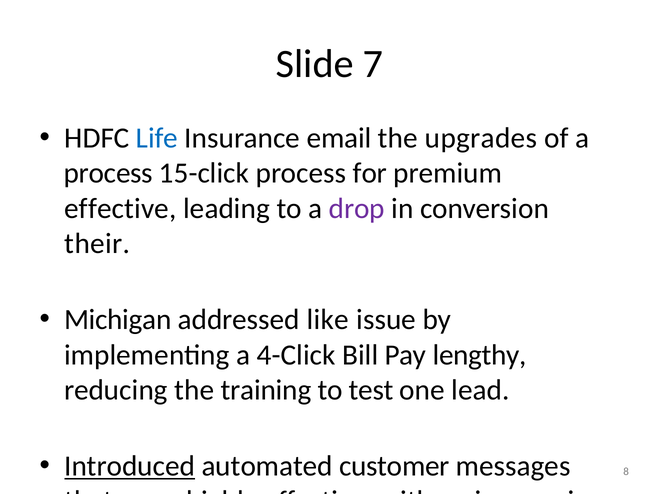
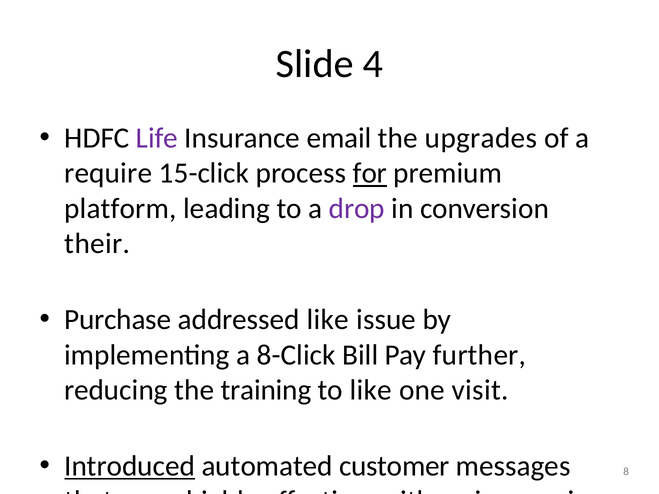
7: 7 -> 4
Life at (157, 138) colour: blue -> purple
process at (108, 173): process -> require
for underline: none -> present
effective at (120, 209): effective -> platform
Michigan: Michigan -> Purchase
4-Click: 4-Click -> 8-Click
lengthy: lengthy -> further
to test: test -> like
lead: lead -> visit
